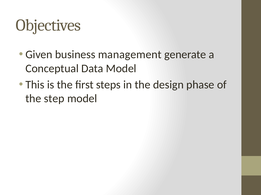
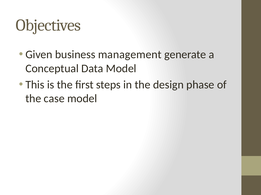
step: step -> case
